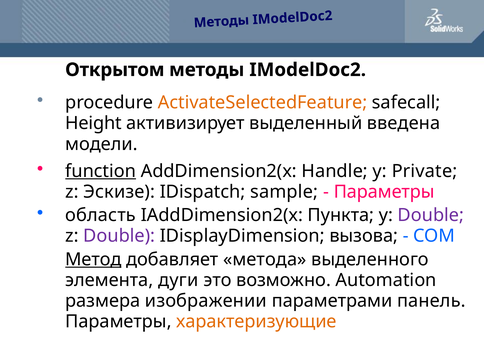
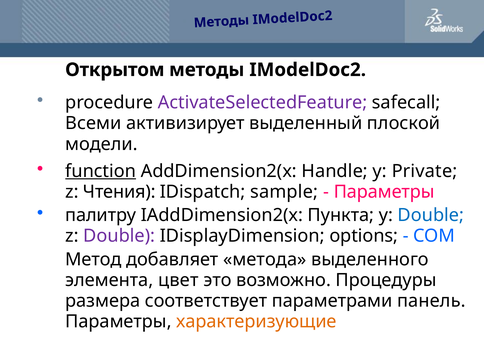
ActivateSelectedFeature colour: orange -> purple
Height: Height -> Всеми
введена: введена -> плоской
Эскизе: Эскизе -> Чтения
область: область -> палитру
Double at (431, 215) colour: purple -> blue
вызова: вызова -> options
Метод underline: present -> none
дуги: дуги -> цвет
Automation: Automation -> Процедуры
изображении: изображении -> соответствует
